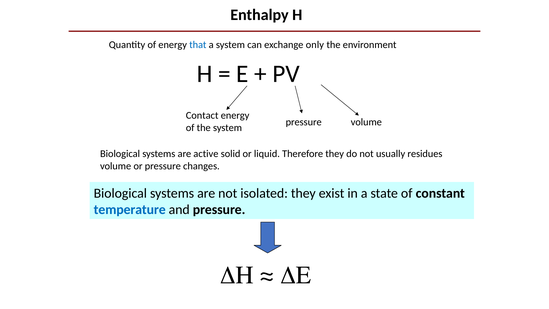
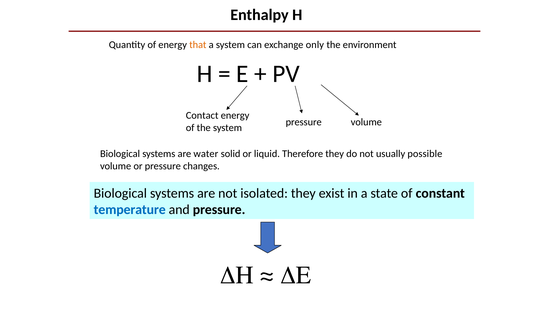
that colour: blue -> orange
active: active -> water
residues: residues -> possible
